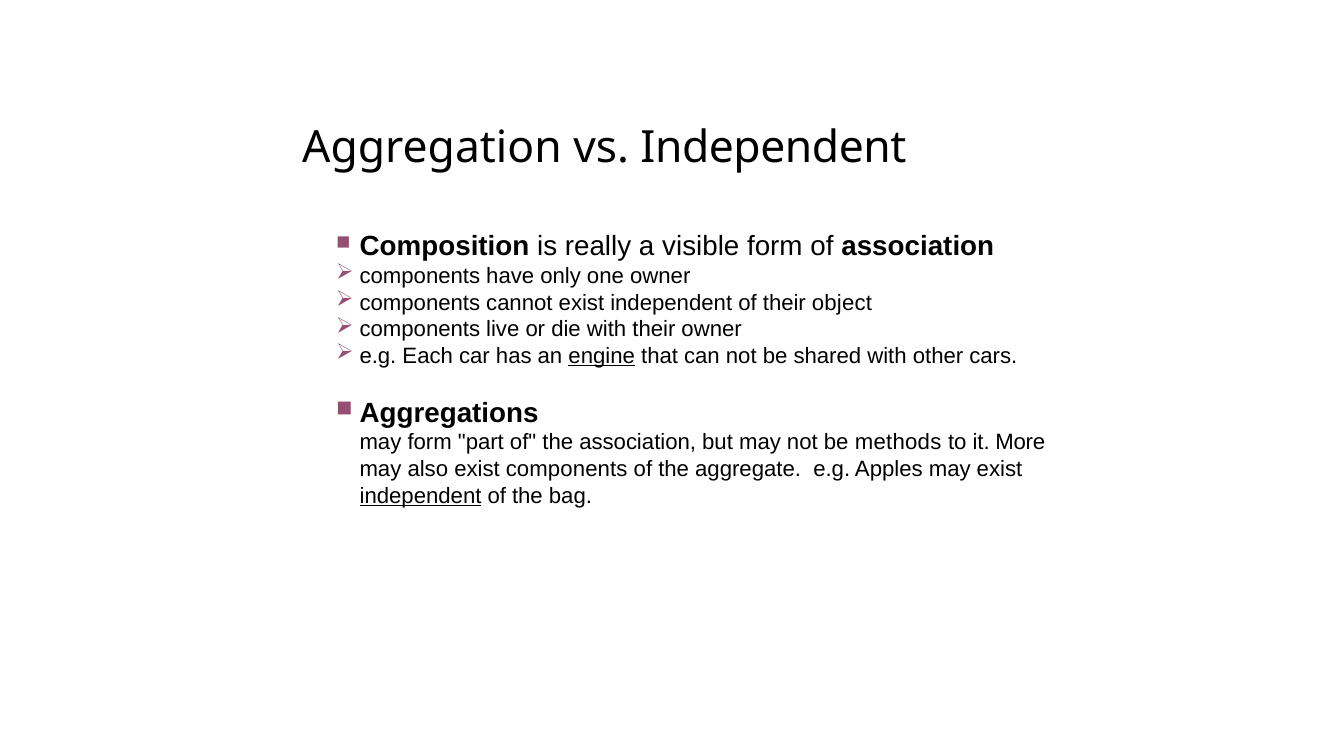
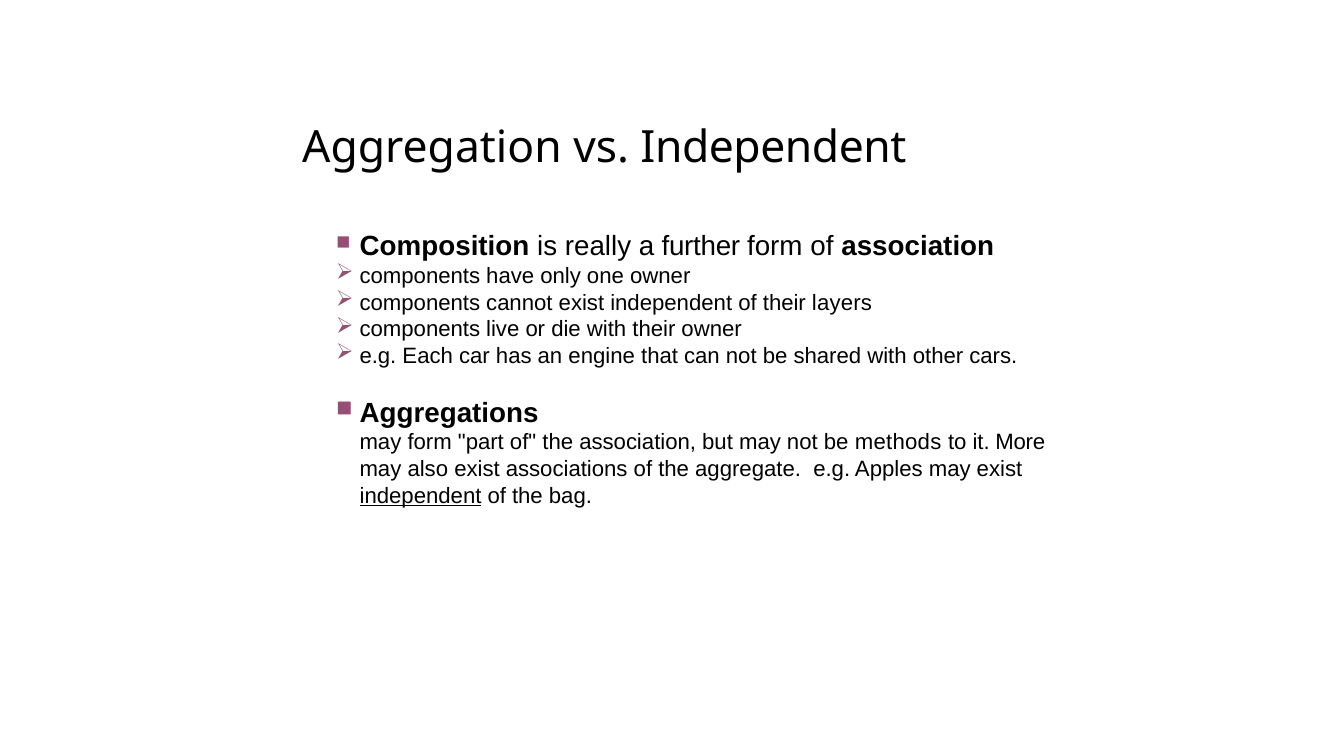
visible: visible -> further
object: object -> layers
engine underline: present -> none
exist components: components -> associations
